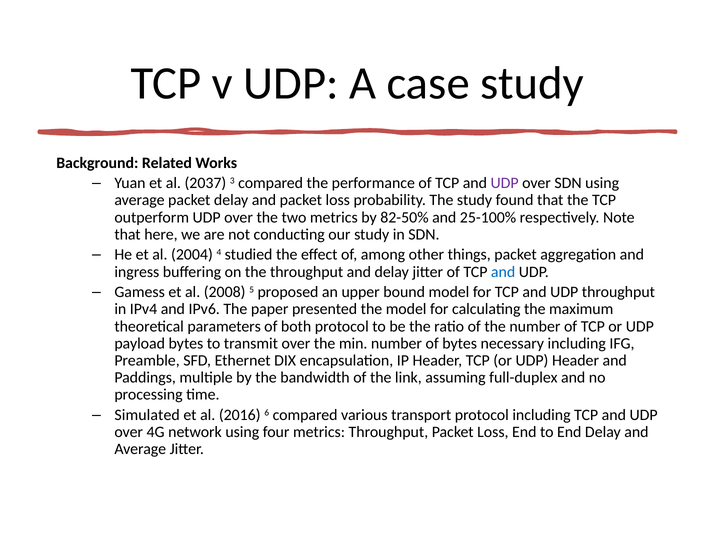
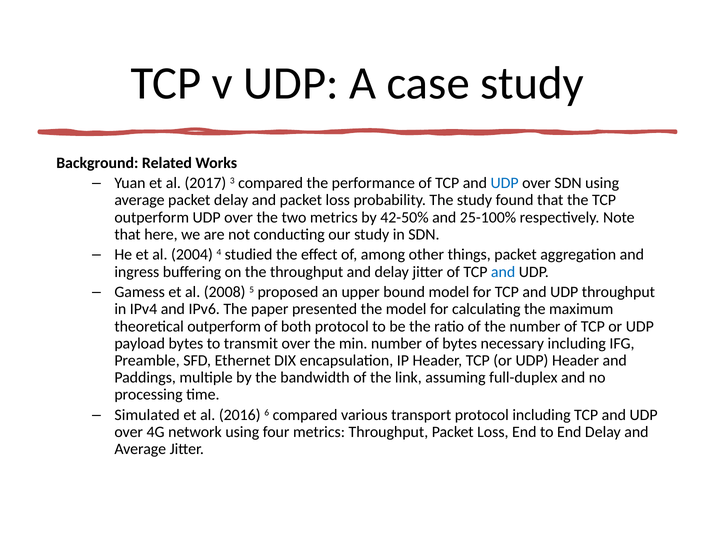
2037: 2037 -> 2017
UDP at (505, 183) colour: purple -> blue
82-50%: 82-50% -> 42-50%
theoretical parameters: parameters -> outperform
